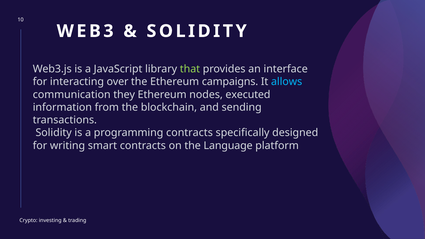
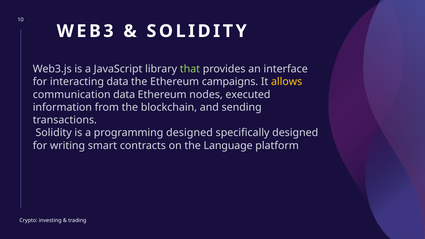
interacting over: over -> data
allows colour: light blue -> yellow
communication they: they -> data
programming contracts: contracts -> designed
